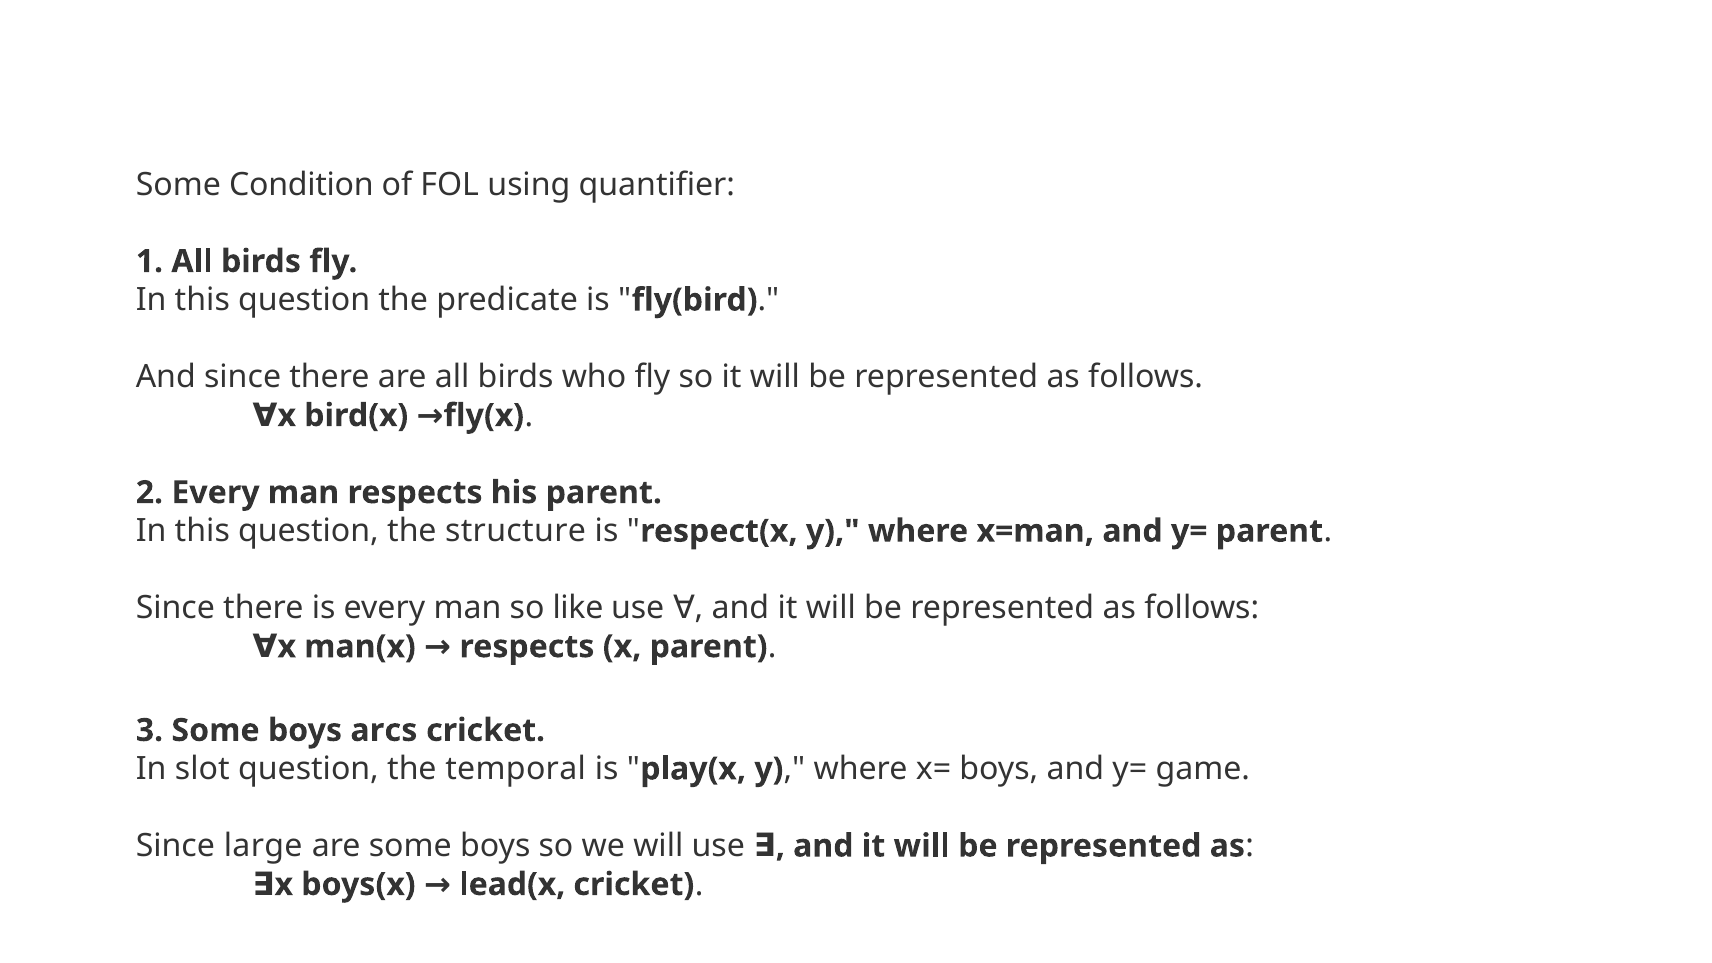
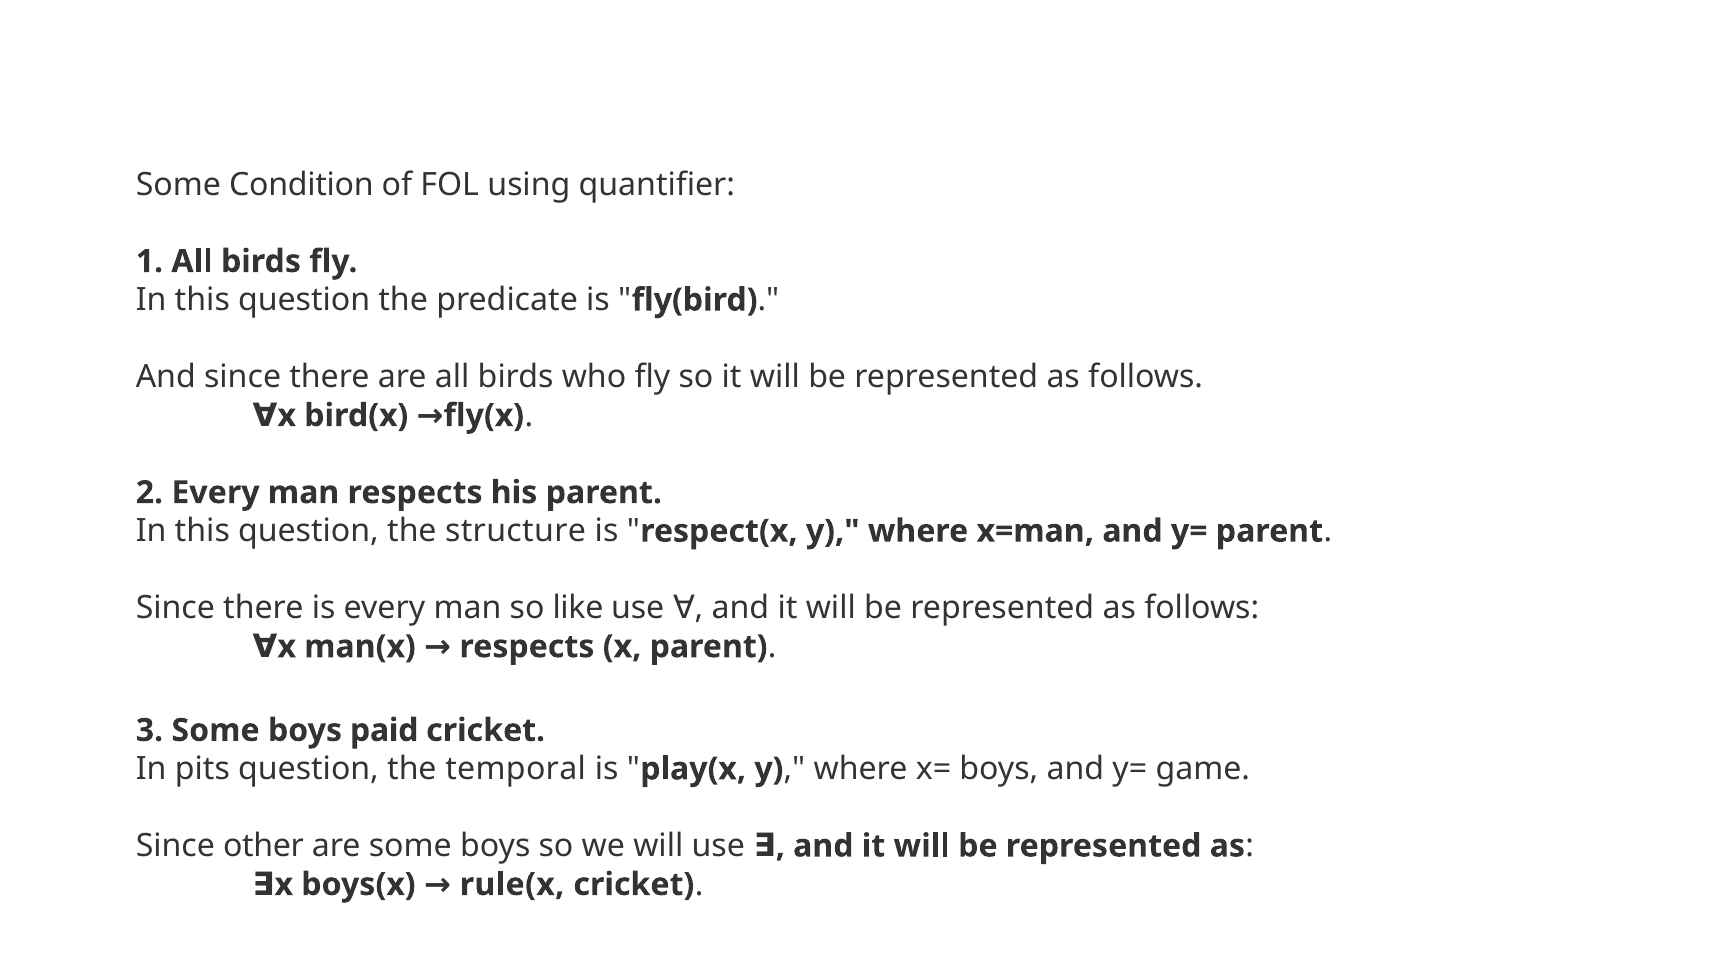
arcs: arcs -> paid
slot: slot -> pits
large: large -> other
lead(x: lead(x -> rule(x
